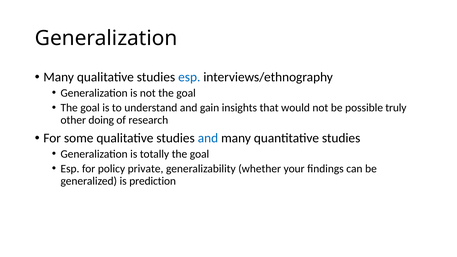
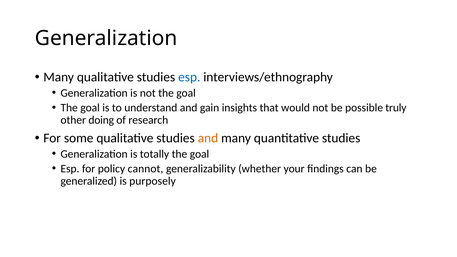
and at (208, 138) colour: blue -> orange
private: private -> cannot
prediction: prediction -> purposely
